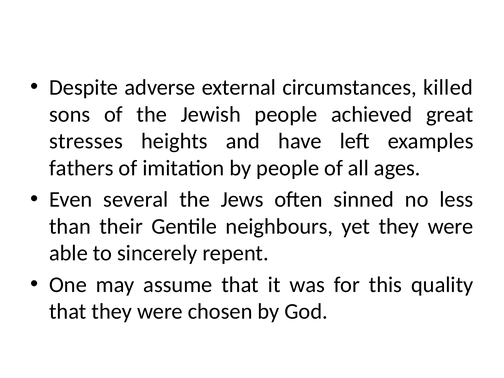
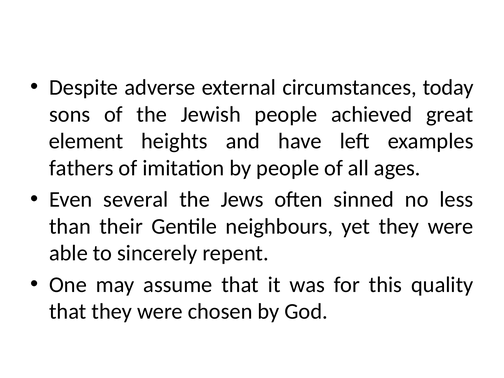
killed: killed -> today
stresses: stresses -> element
